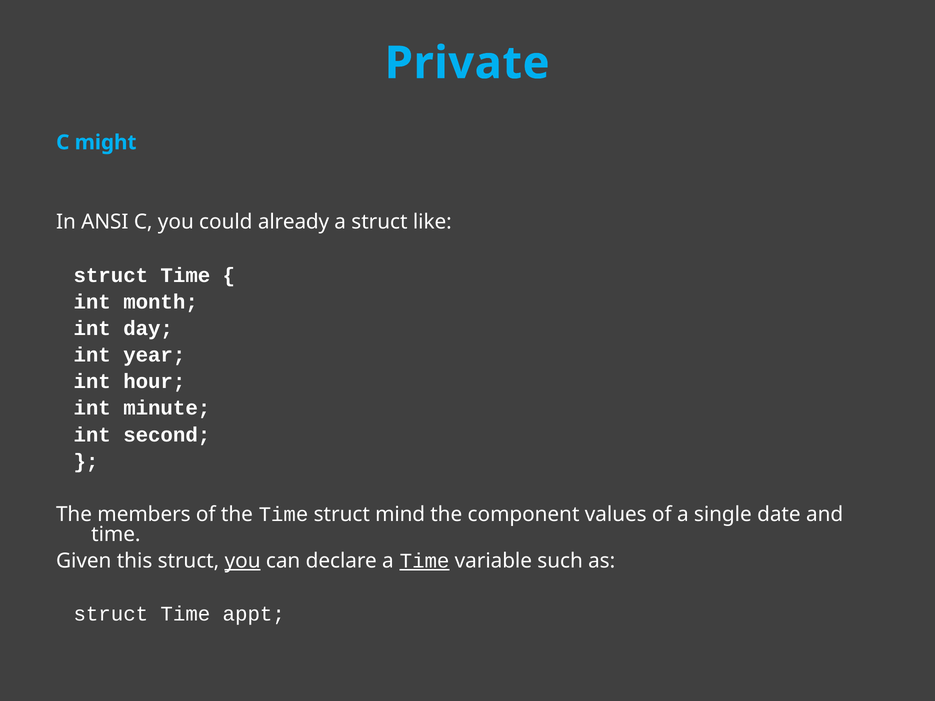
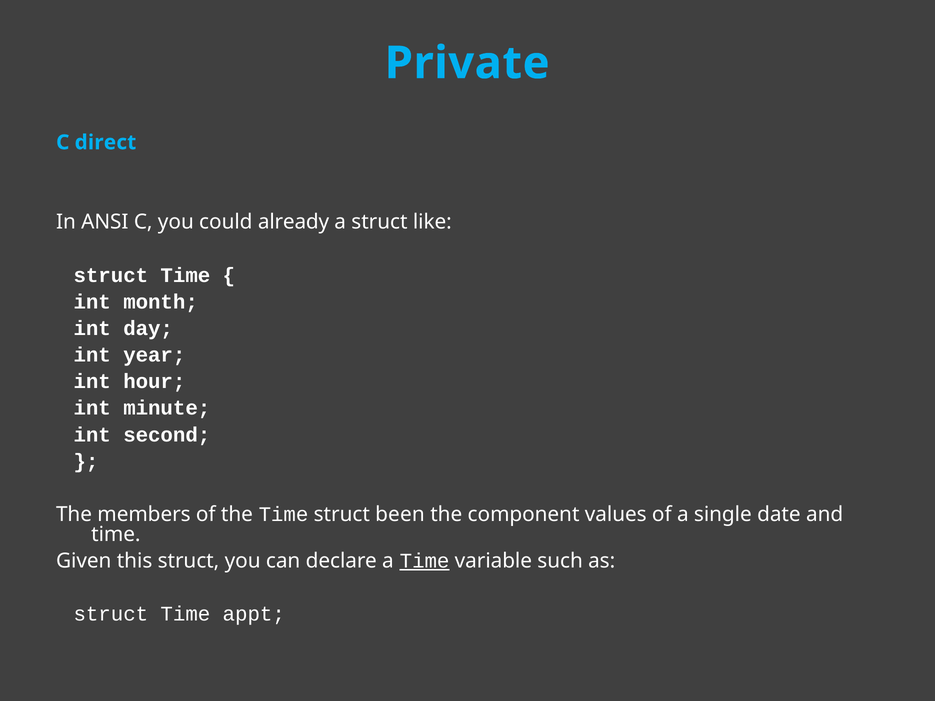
might: might -> direct
mind: mind -> been
you at (243, 561) underline: present -> none
